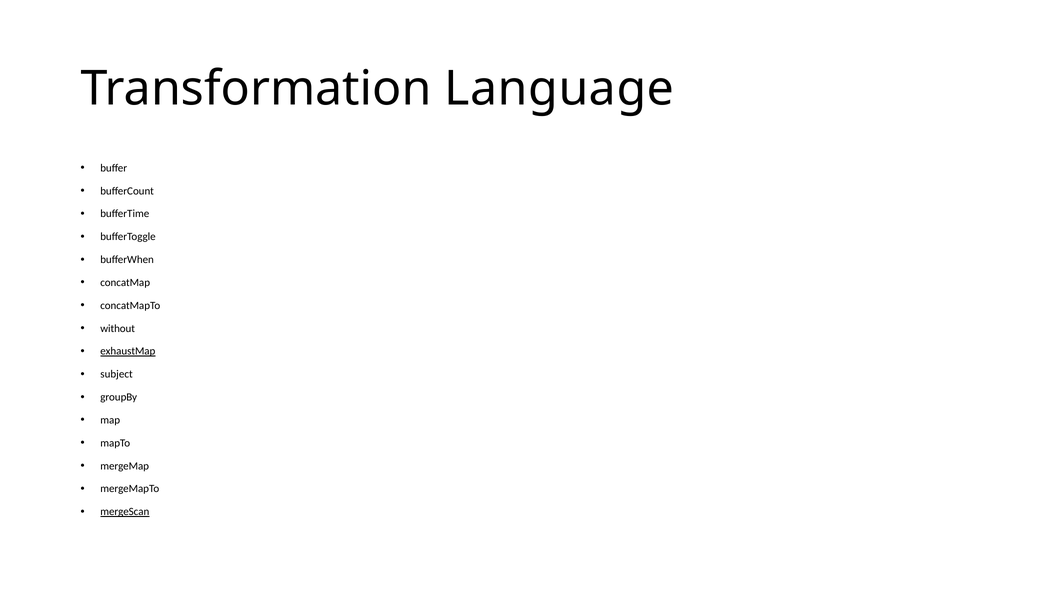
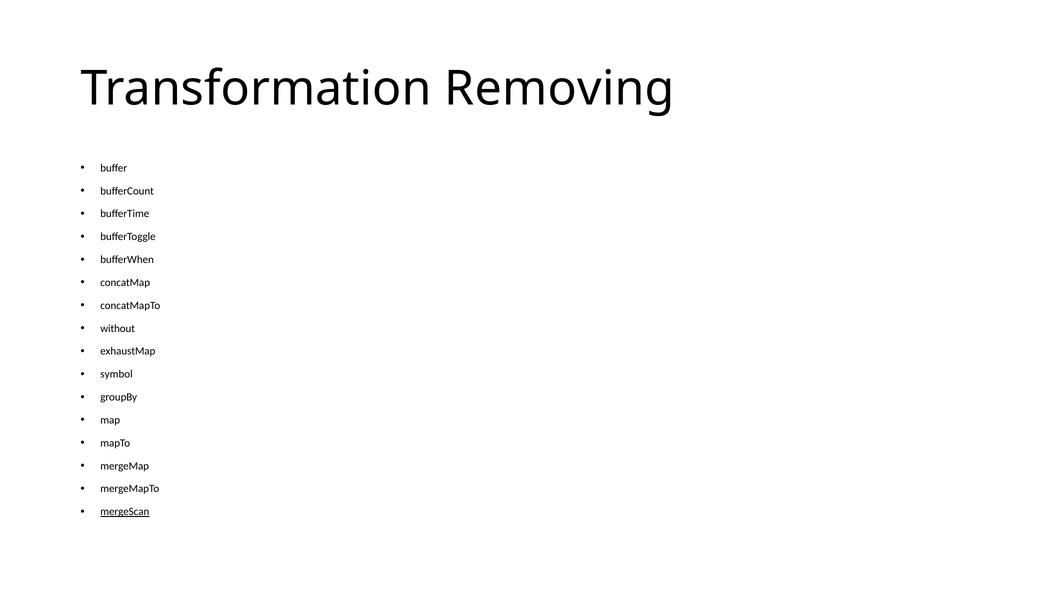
Language: Language -> Removing
exhaustMap underline: present -> none
subject: subject -> symbol
